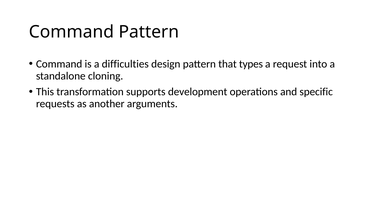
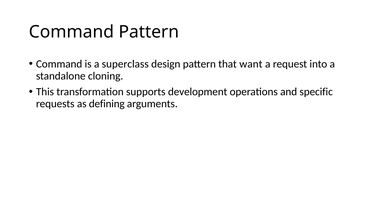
difficulties: difficulties -> superclass
types: types -> want
another: another -> defining
